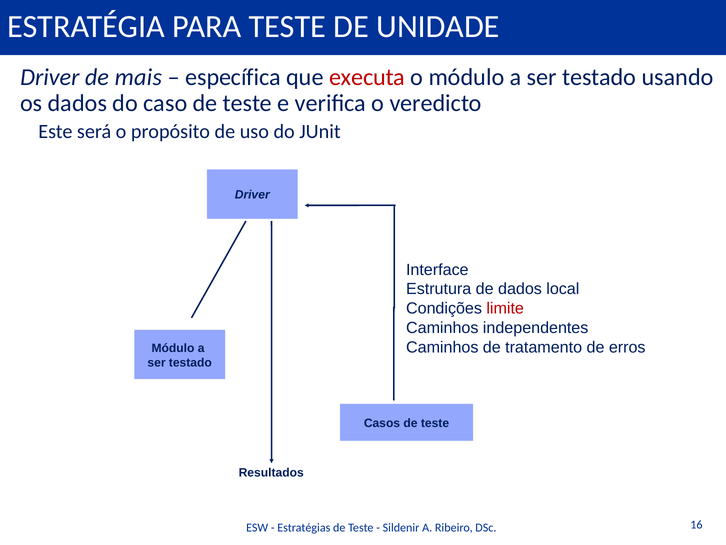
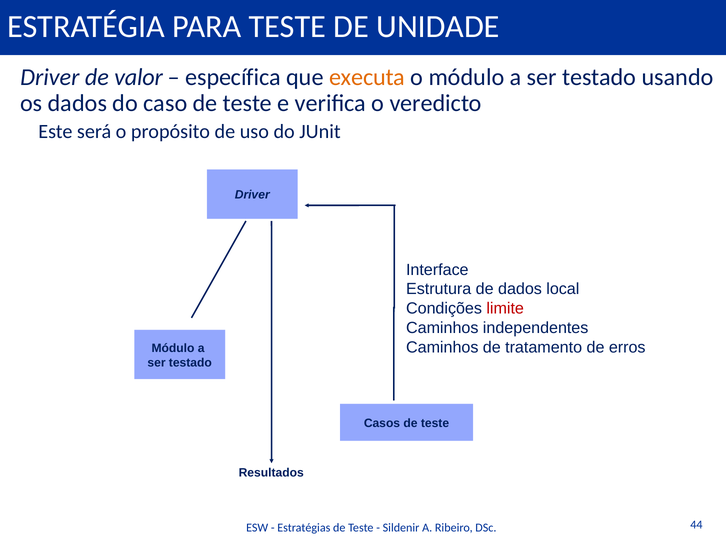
mais: mais -> valor
executa colour: red -> orange
16: 16 -> 44
